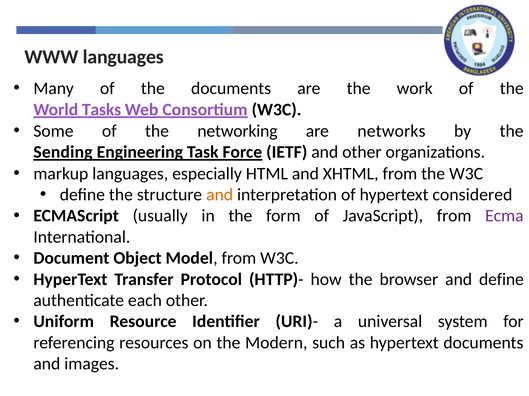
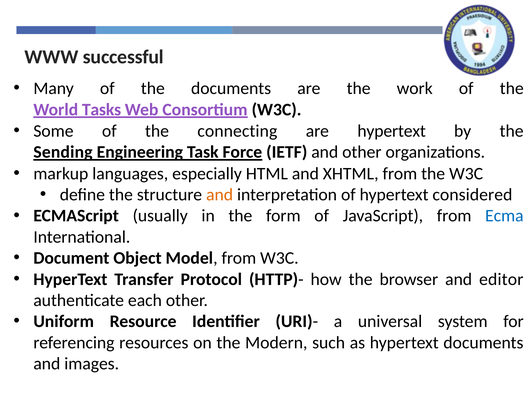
WWW languages: languages -> successful
networking: networking -> connecting
are networks: networks -> hypertext
Ecma colour: purple -> blue
and define: define -> editor
